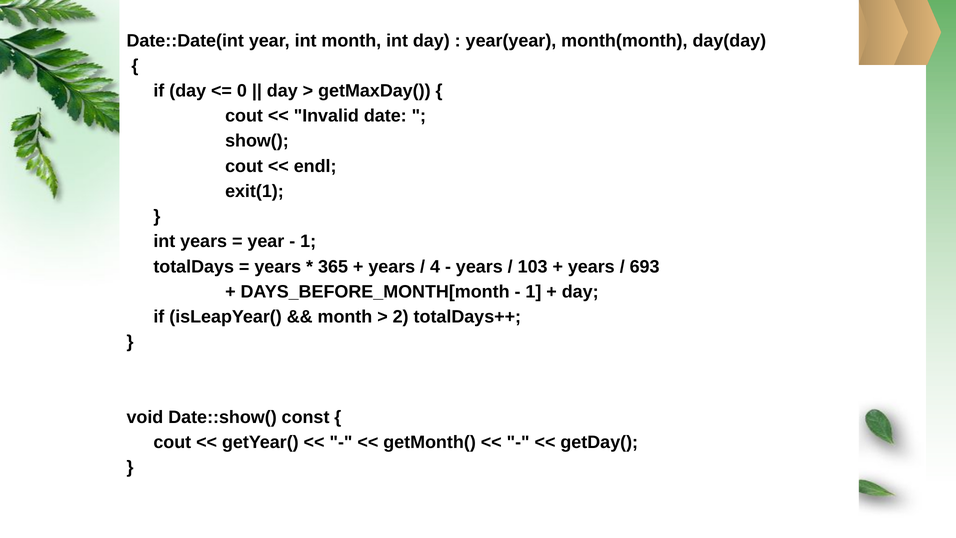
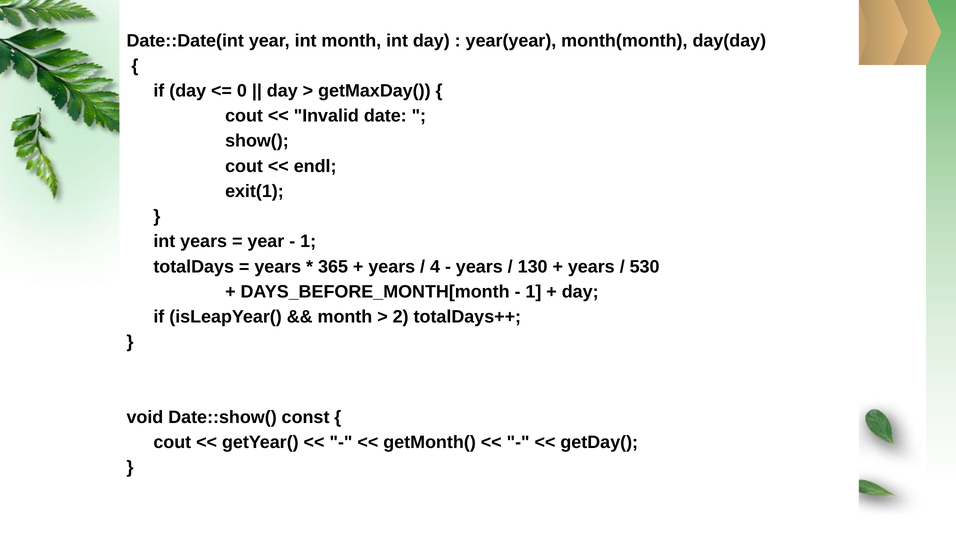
103: 103 -> 130
693: 693 -> 530
